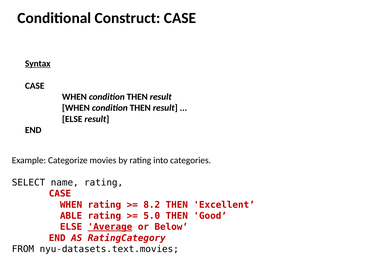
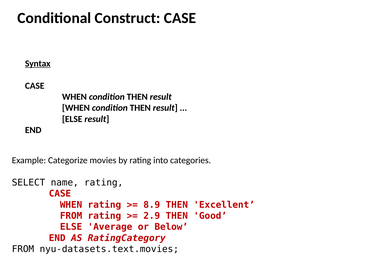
8.2: 8.2 -> 8.9
ABLE at (71, 216): ABLE -> FROM
5.0: 5.0 -> 2.9
Average underline: present -> none
